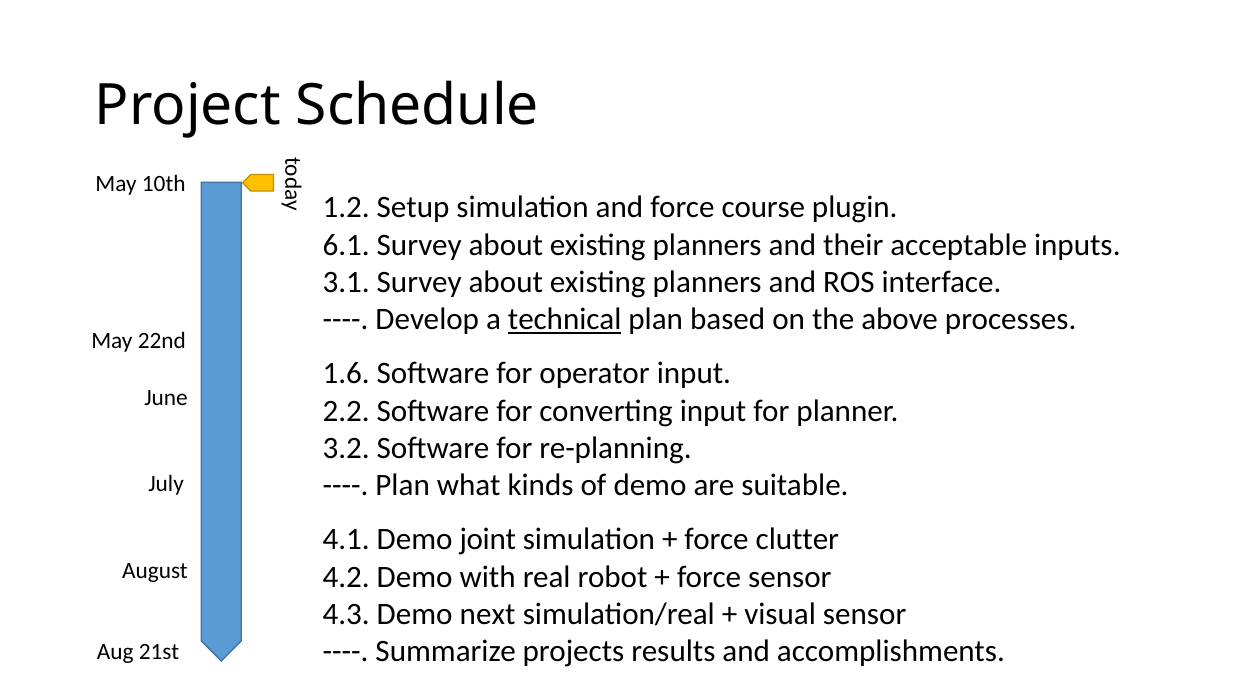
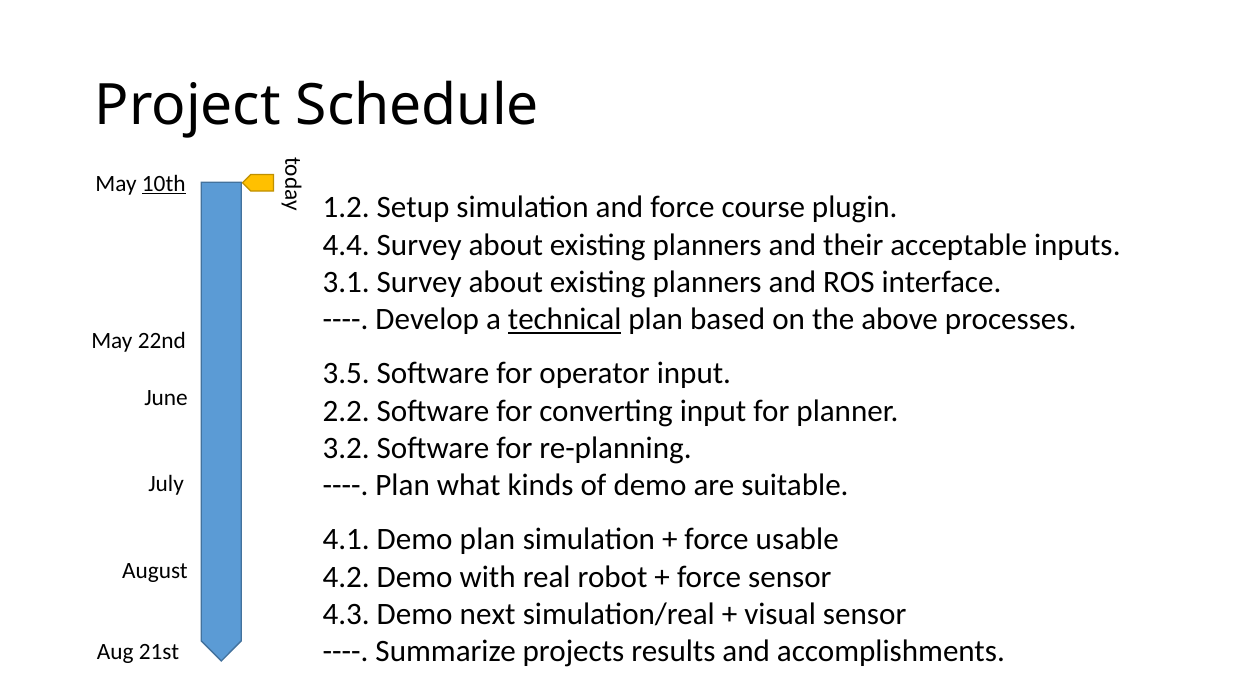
10th underline: none -> present
6.1: 6.1 -> 4.4
1.6: 1.6 -> 3.5
Demo joint: joint -> plan
clutter: clutter -> usable
